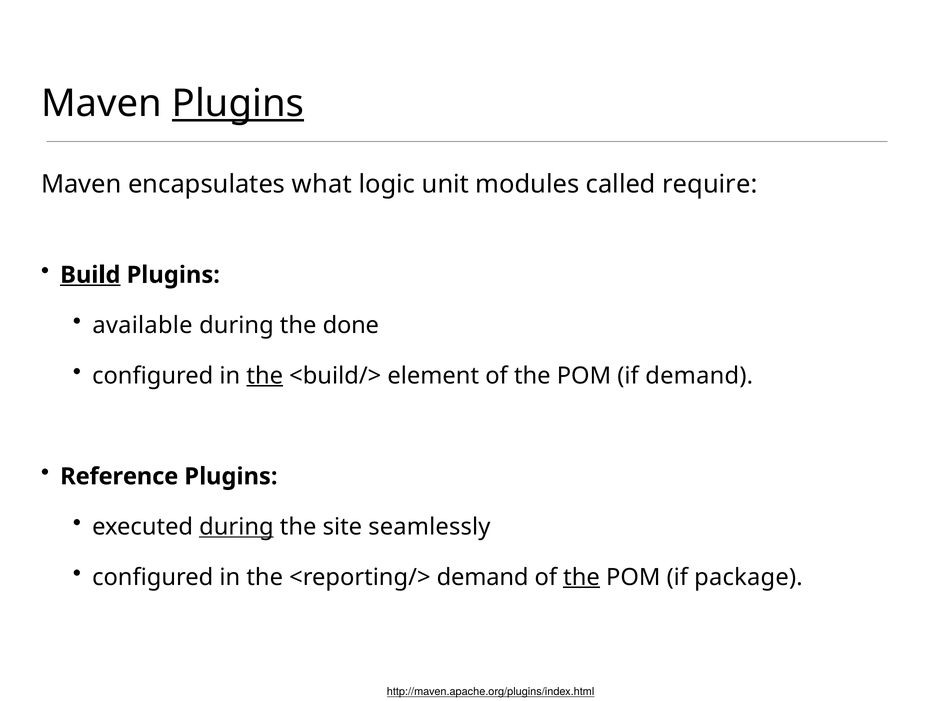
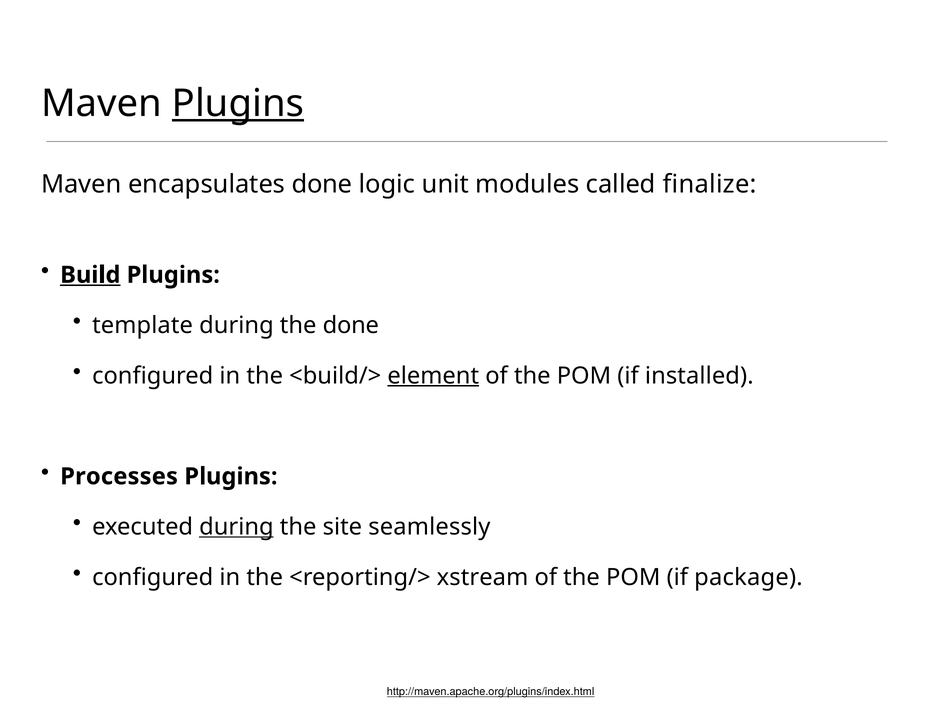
encapsulates what: what -> done
require: require -> finalize
available: available -> template
the at (265, 375) underline: present -> none
element underline: none -> present
if demand: demand -> installed
Reference: Reference -> Processes
<reporting/> demand: demand -> xstream
the at (582, 577) underline: present -> none
